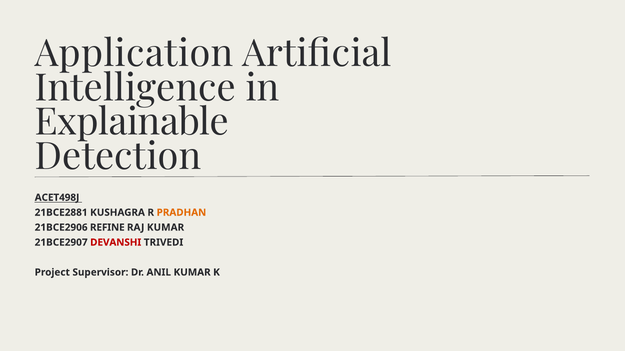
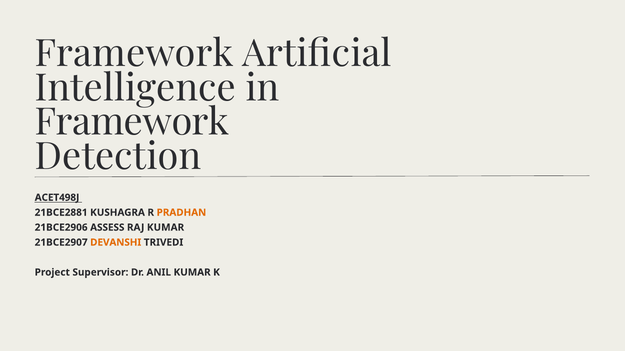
Application at (134, 54): Application -> Framework
Explainable at (132, 123): Explainable -> Framework
REFINE: REFINE -> ASSESS
DEVANSHI colour: red -> orange
